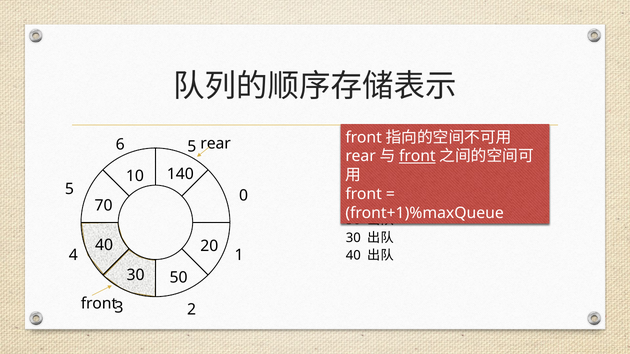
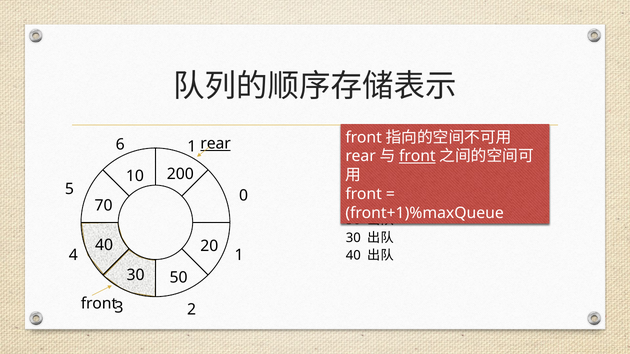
rear at (216, 144) underline: none -> present
6 5: 5 -> 1
140: 140 -> 200
